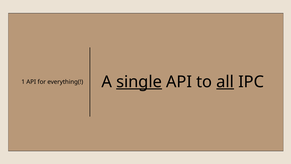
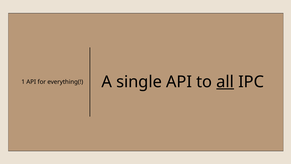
single underline: present -> none
